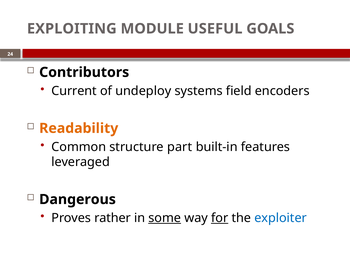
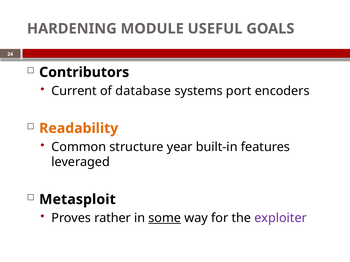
EXPLOITING: EXPLOITING -> HARDENING
undeploy: undeploy -> database
field: field -> port
part: part -> year
Dangerous: Dangerous -> Metasploit
for underline: present -> none
exploiter colour: blue -> purple
